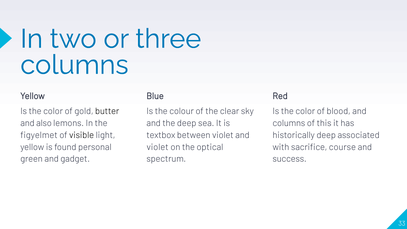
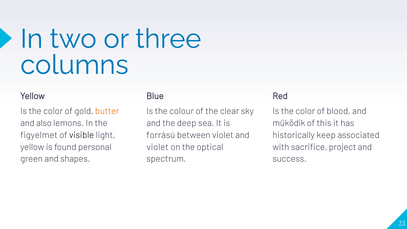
butter colour: black -> orange
columns at (289, 123): columns -> működik
textbox: textbox -> forrású
historically deep: deep -> keep
course: course -> project
gadget: gadget -> shapes
